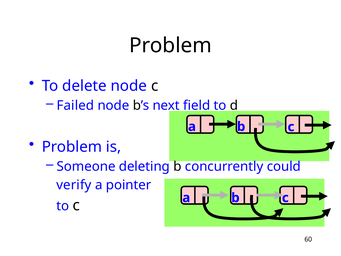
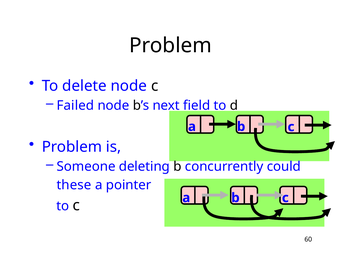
verify: verify -> these
